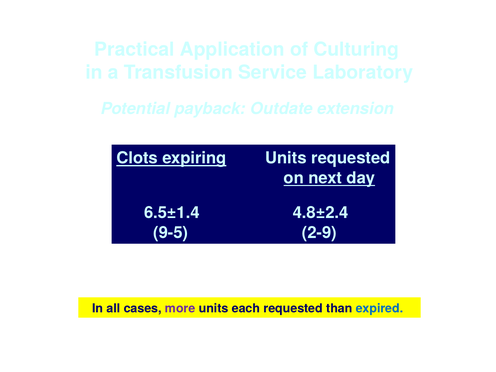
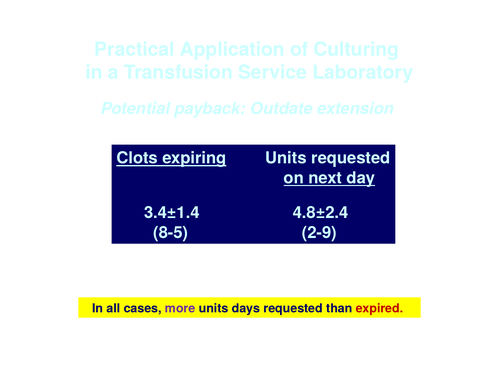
6.5±1.4: 6.5±1.4 -> 3.4±1.4
9-5: 9-5 -> 8-5
each: each -> days
expired colour: blue -> red
